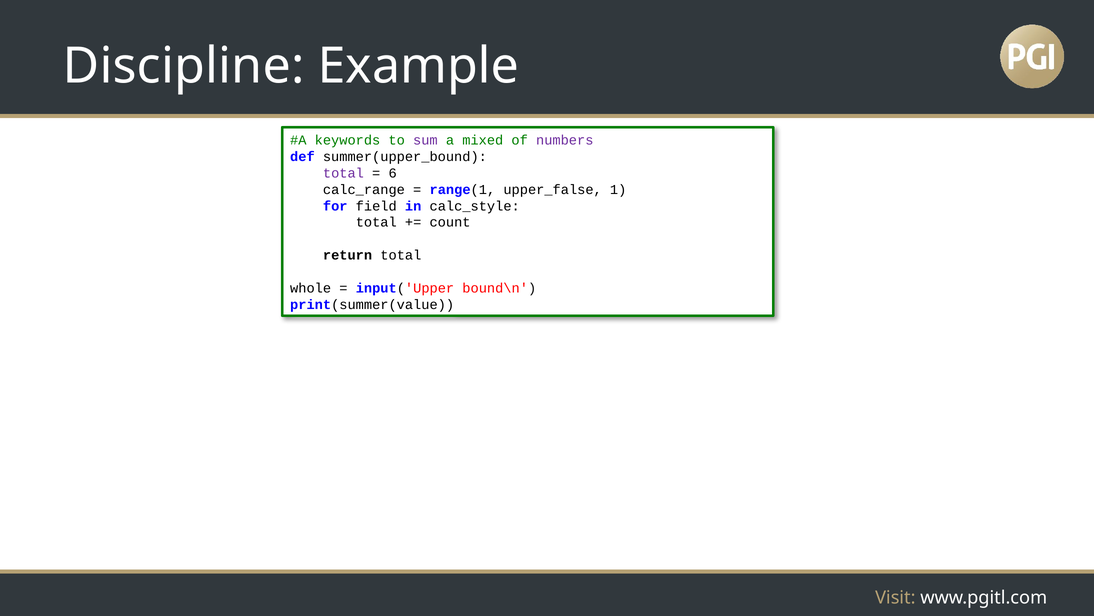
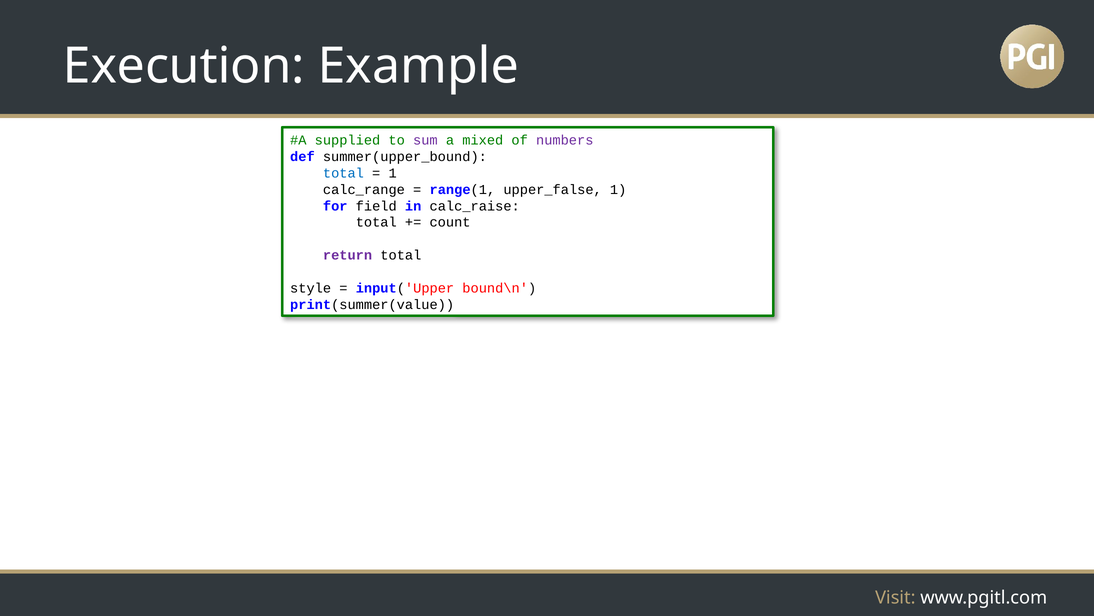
Discipline: Discipline -> Execution
keywords: keywords -> supplied
total at (343, 173) colour: purple -> blue
6 at (393, 173): 6 -> 1
calc_style: calc_style -> calc_raise
return colour: black -> purple
whole: whole -> style
